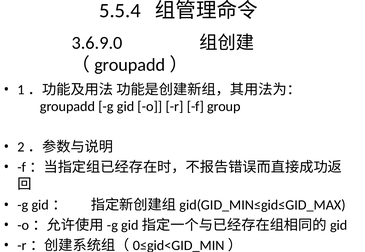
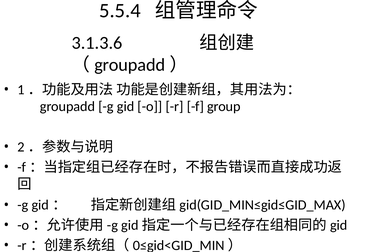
3.6.9.0: 3.6.9.0 -> 3.1.3.6
